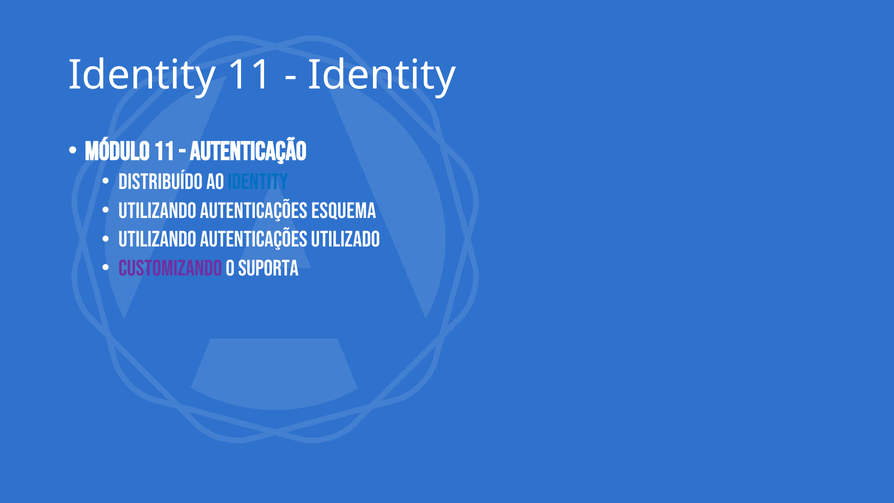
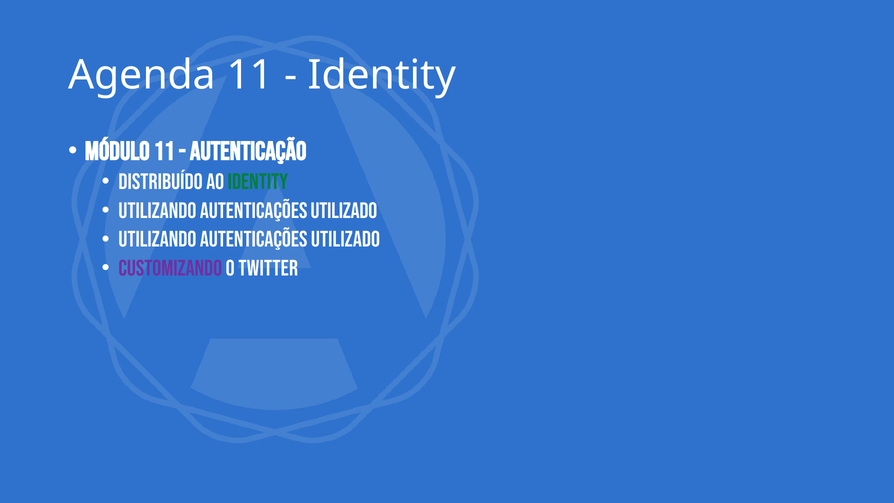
Identity at (142, 75): Identity -> Agenda
Identity at (258, 182) colour: blue -> green
esquema at (344, 211): esquema -> utilizado
Suporta: Suporta -> Twitter
